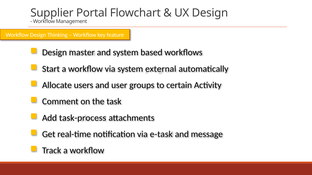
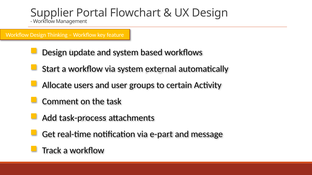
master: master -> update
e-task: e-task -> e-part
